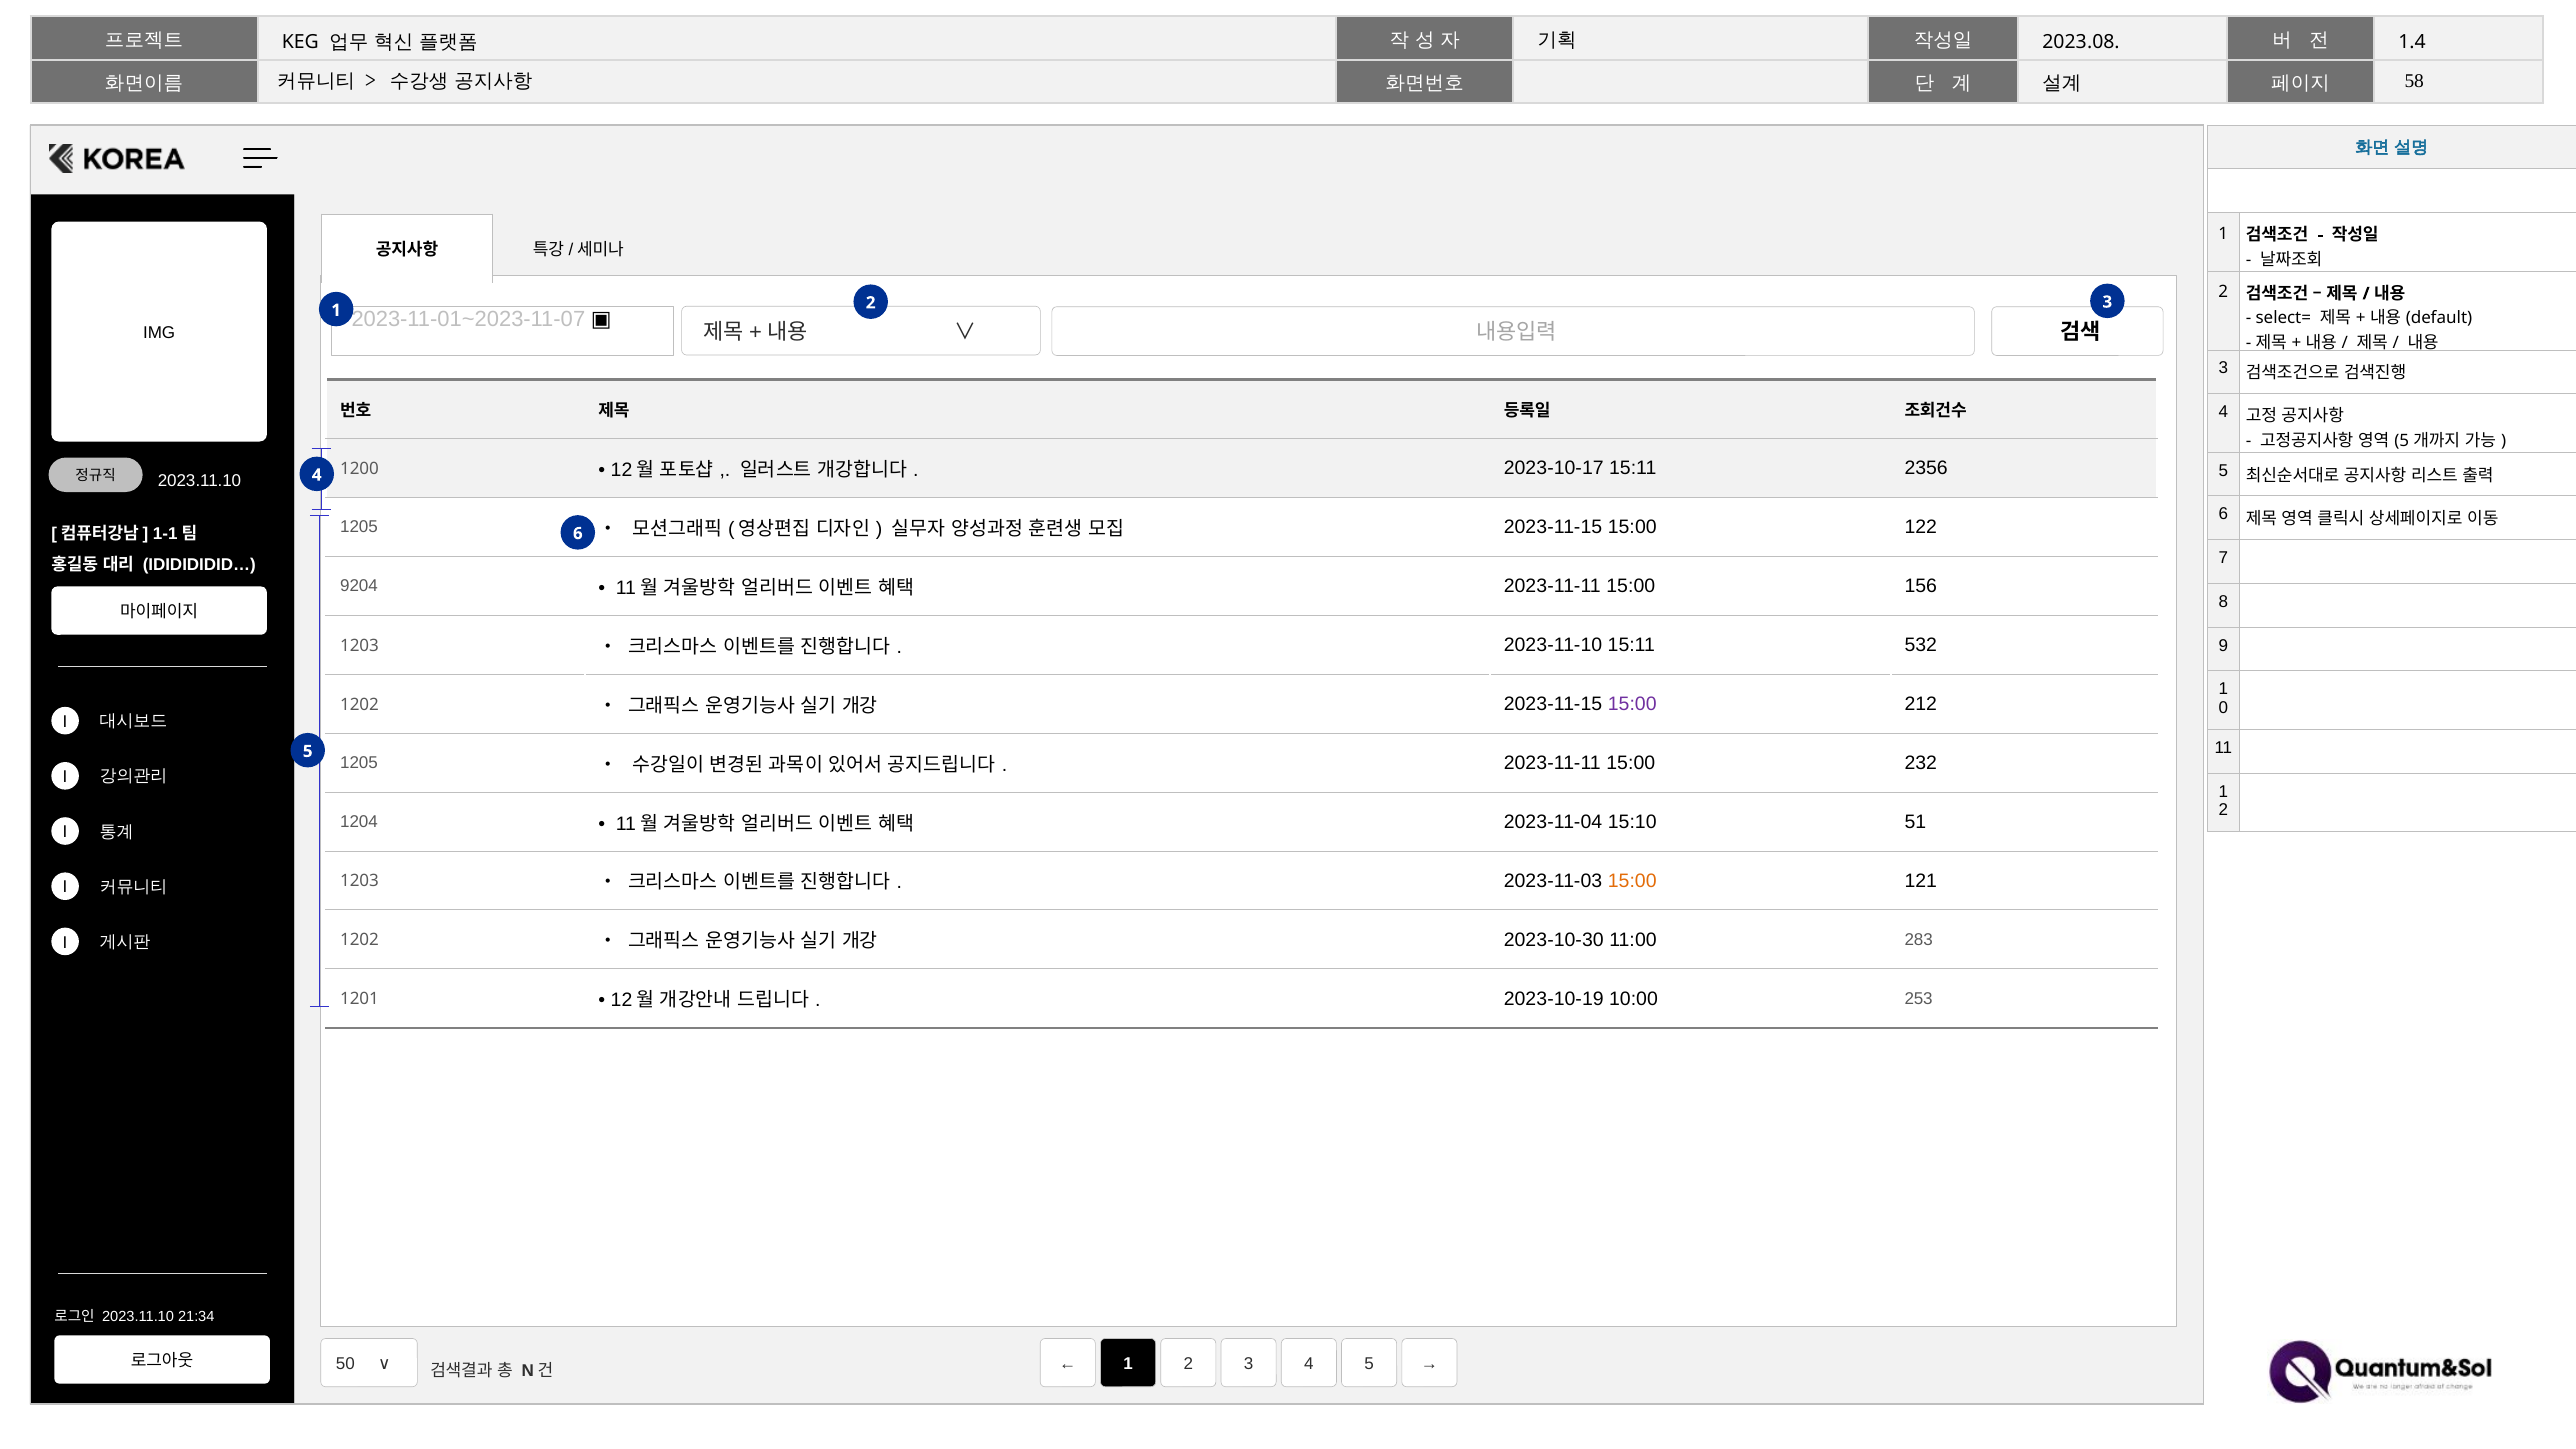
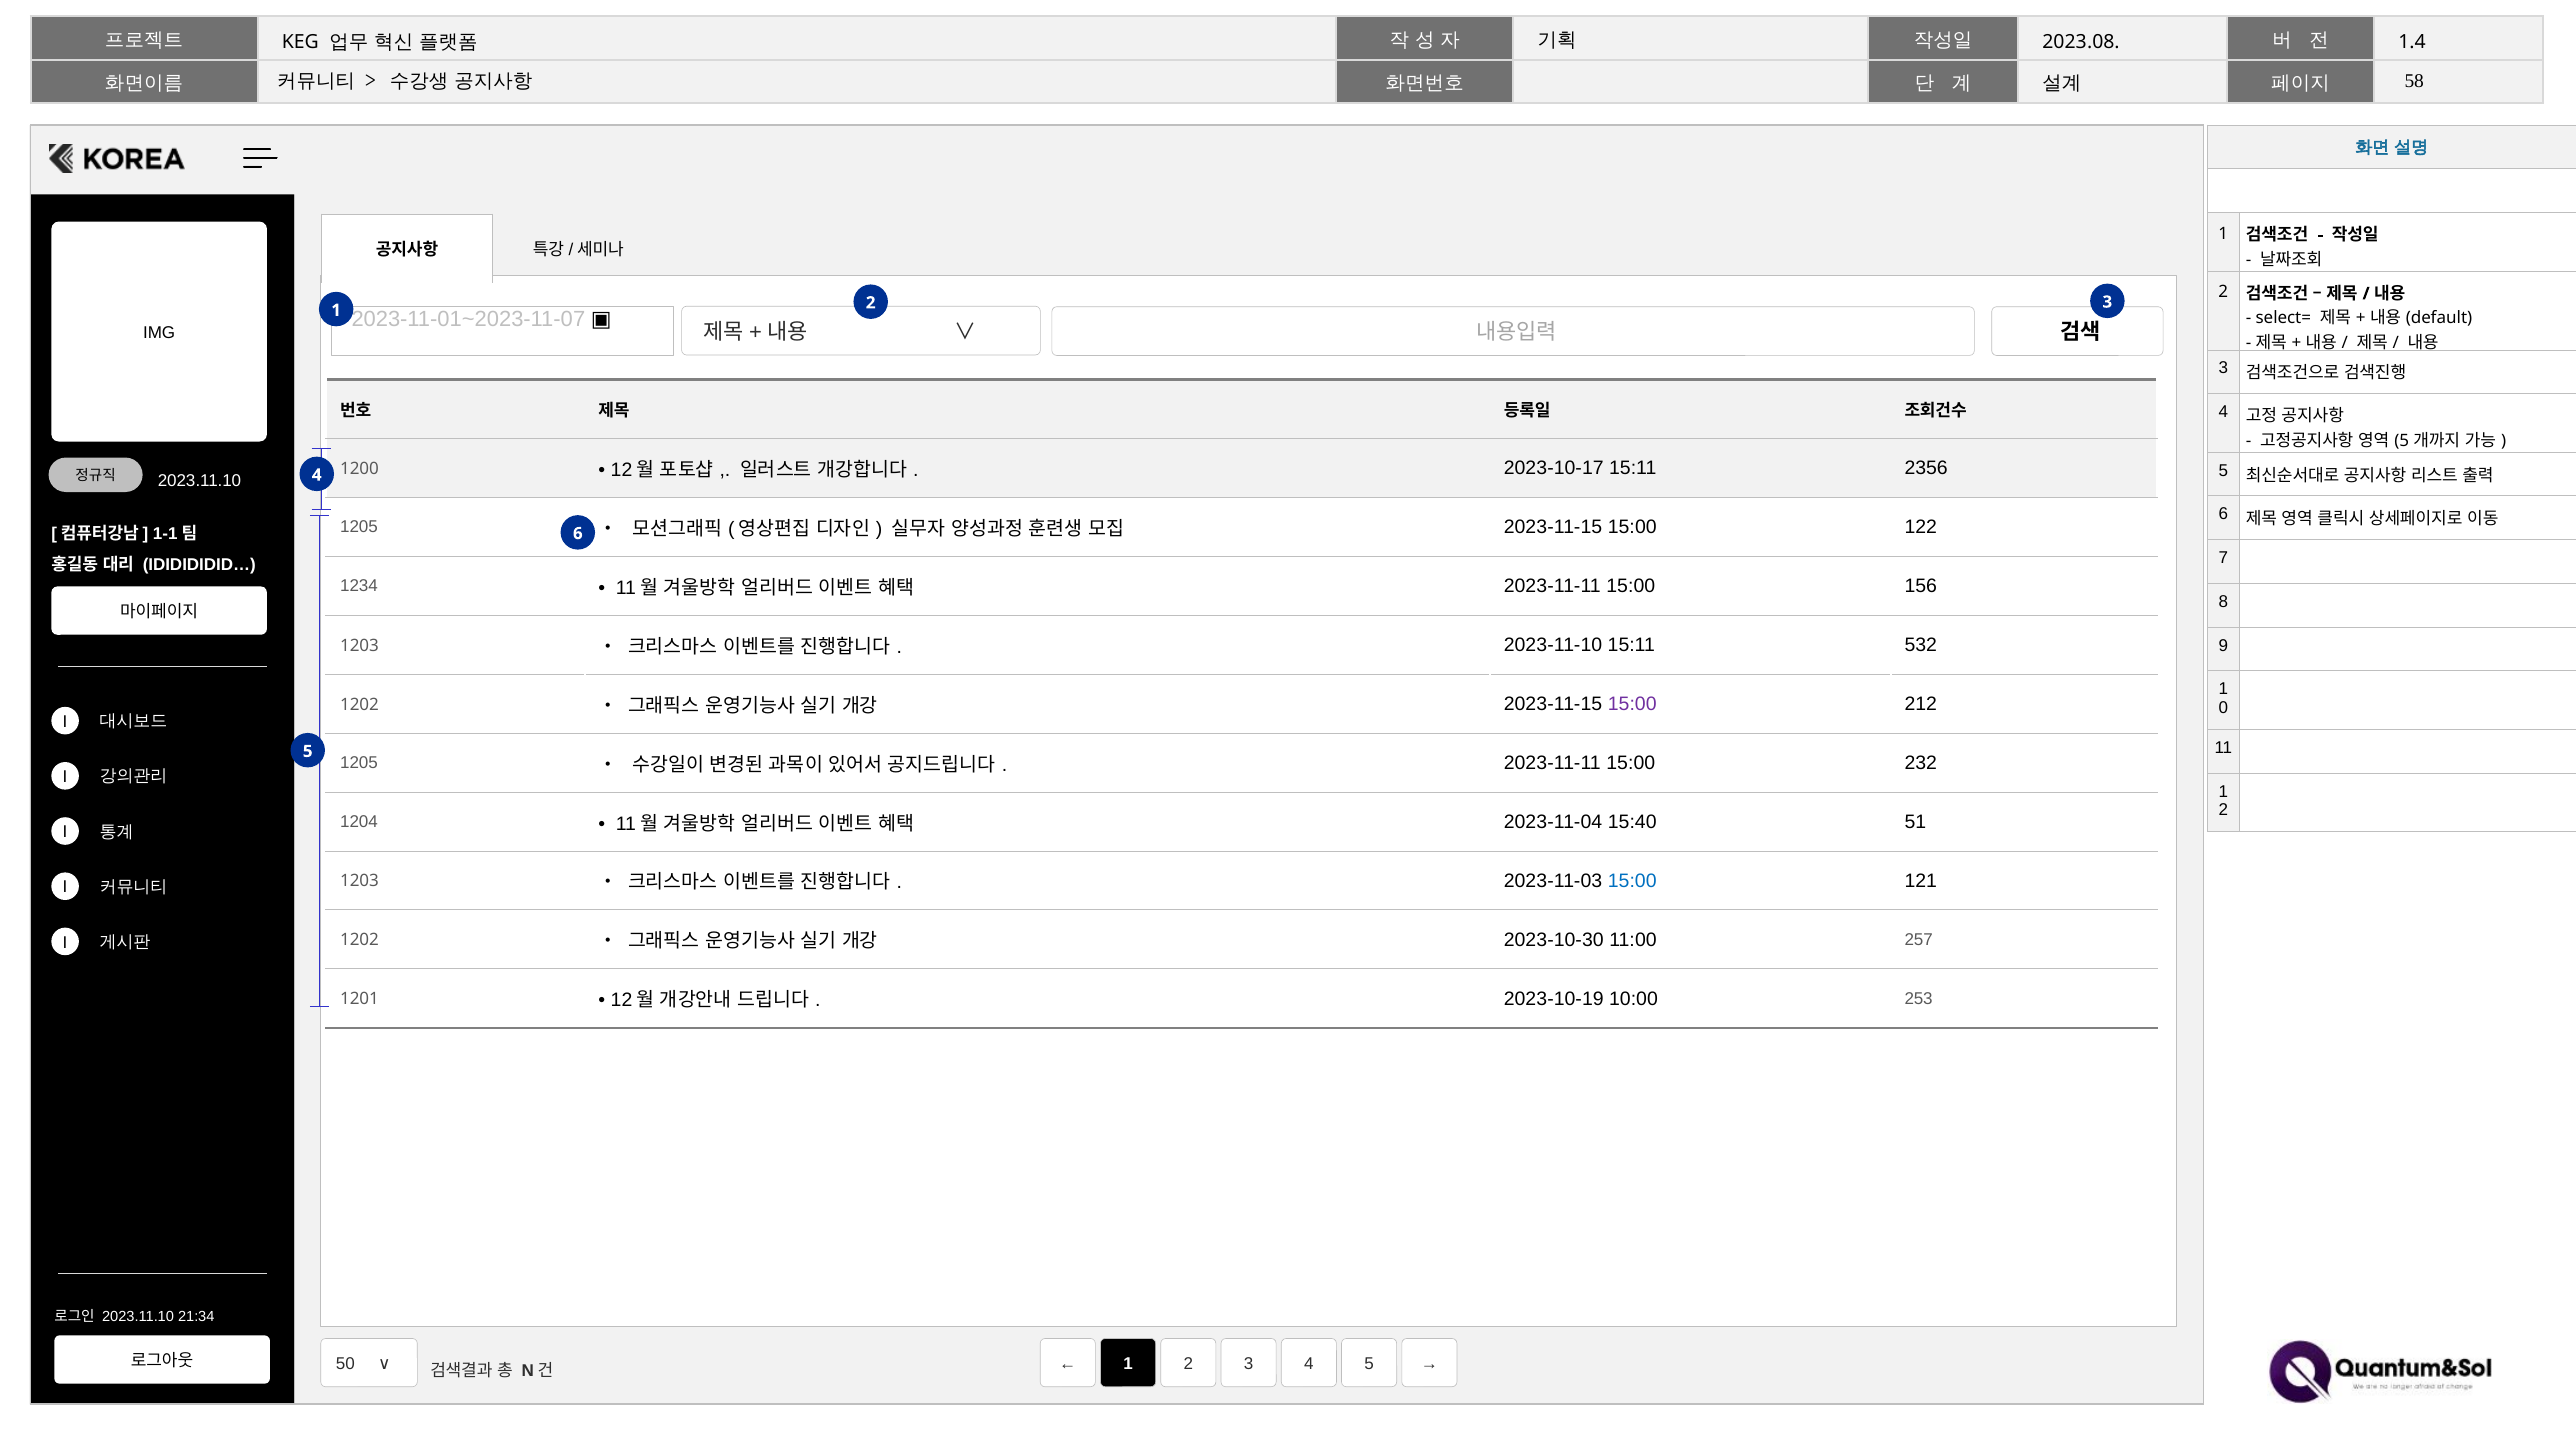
9204: 9204 -> 1234
15:10: 15:10 -> 15:40
15:00 at (1632, 881) colour: orange -> blue
283: 283 -> 257
